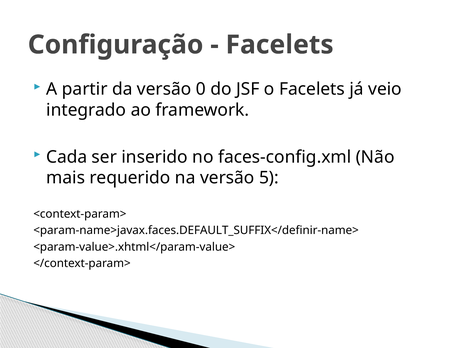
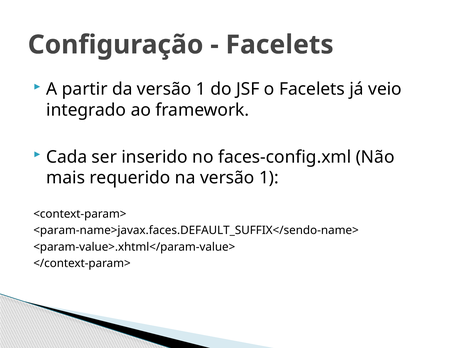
da versão 0: 0 -> 1
na versão 5: 5 -> 1
<param-name>javax.faces.DEFAULT_SUFFIX</definir-name>: <param-name>javax.faces.DEFAULT_SUFFIX</definir-name> -> <param-name>javax.faces.DEFAULT_SUFFIX</sendo-name>
